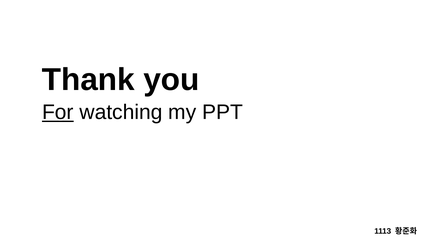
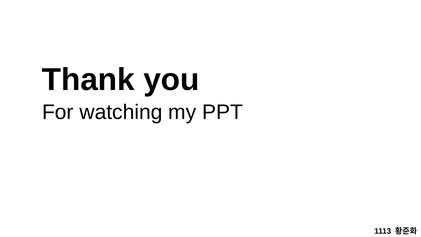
For underline: present -> none
